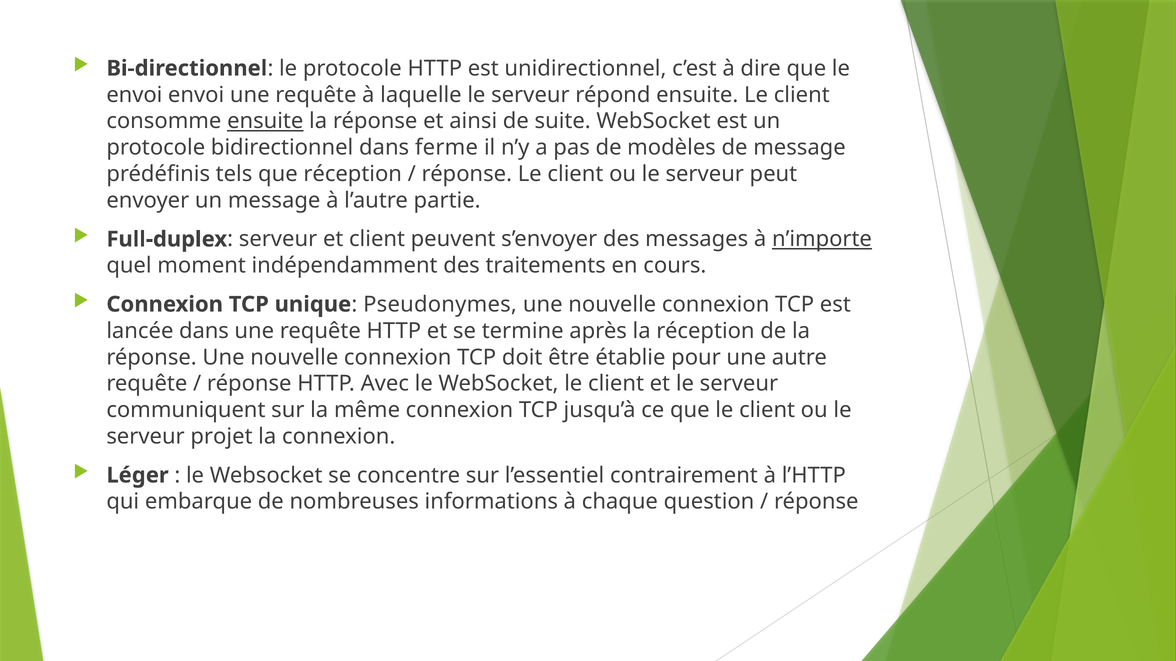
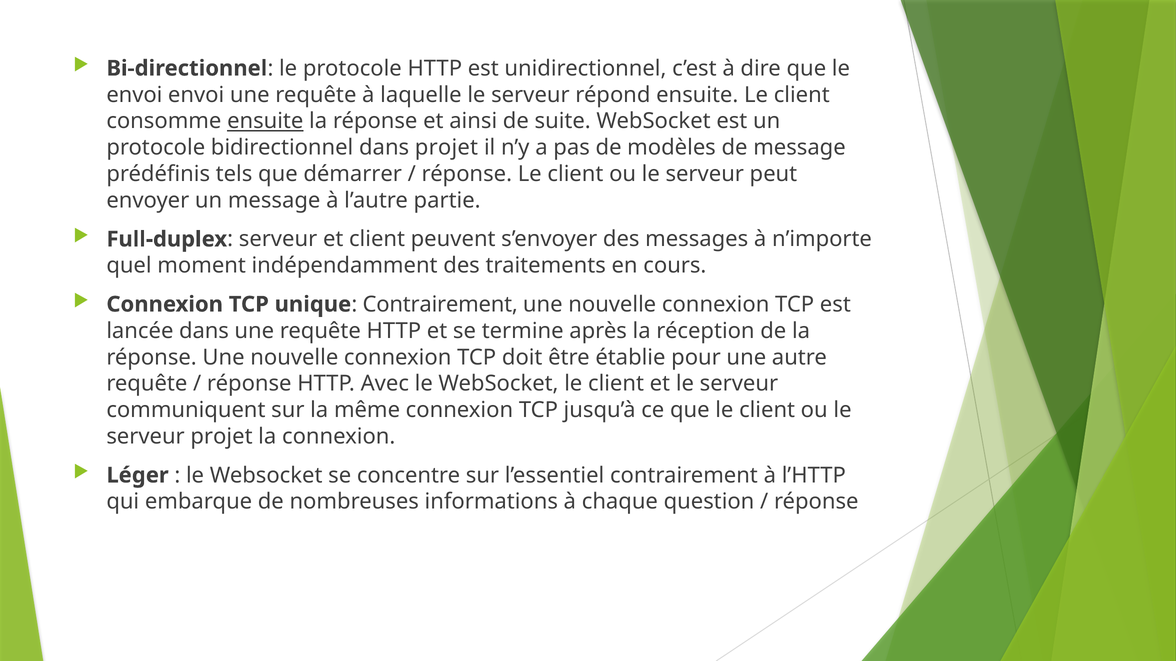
dans ferme: ferme -> projet
que réception: réception -> démarrer
n’importe underline: present -> none
Pseudonymes at (440, 305): Pseudonymes -> Contrairement
